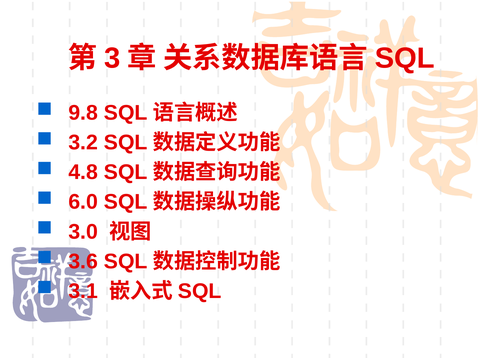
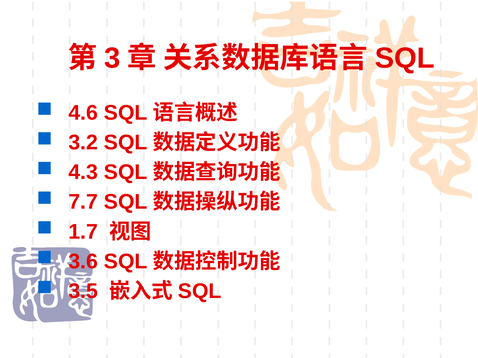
9.8: 9.8 -> 4.6
4.8: 4.8 -> 4.3
6.0: 6.0 -> 7.7
3.0: 3.0 -> 1.7
3.1: 3.1 -> 3.5
